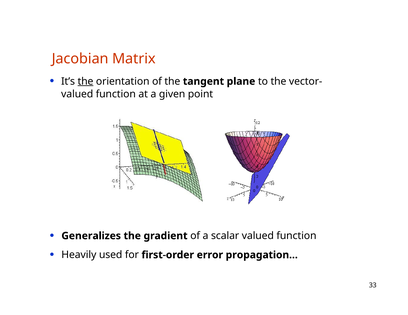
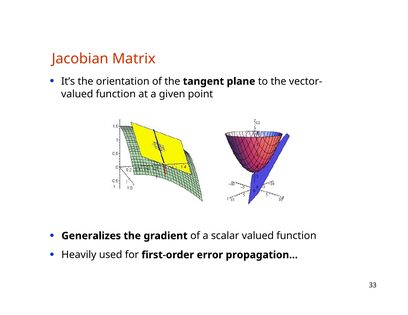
the at (85, 81) underline: present -> none
